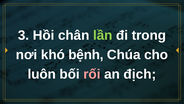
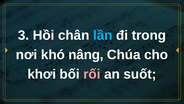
lần colour: light green -> light blue
bệnh: bệnh -> nâng
luôn: luôn -> khơi
địch: địch -> suốt
